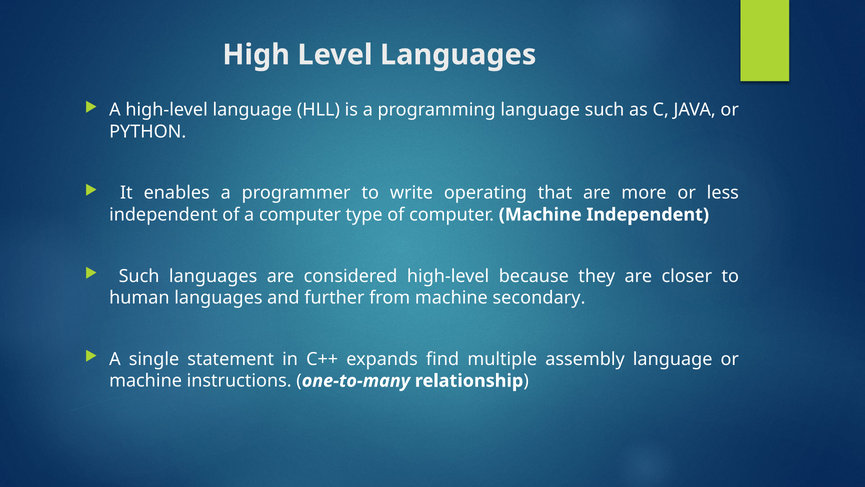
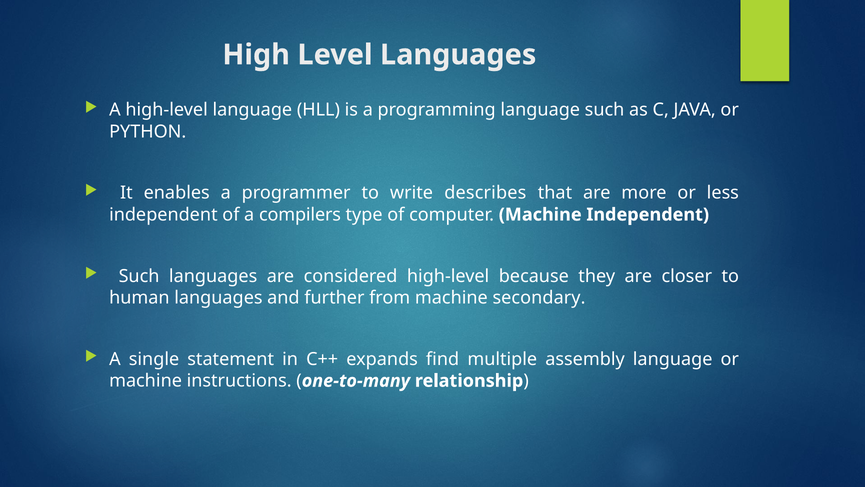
operating: operating -> describes
a computer: computer -> compilers
